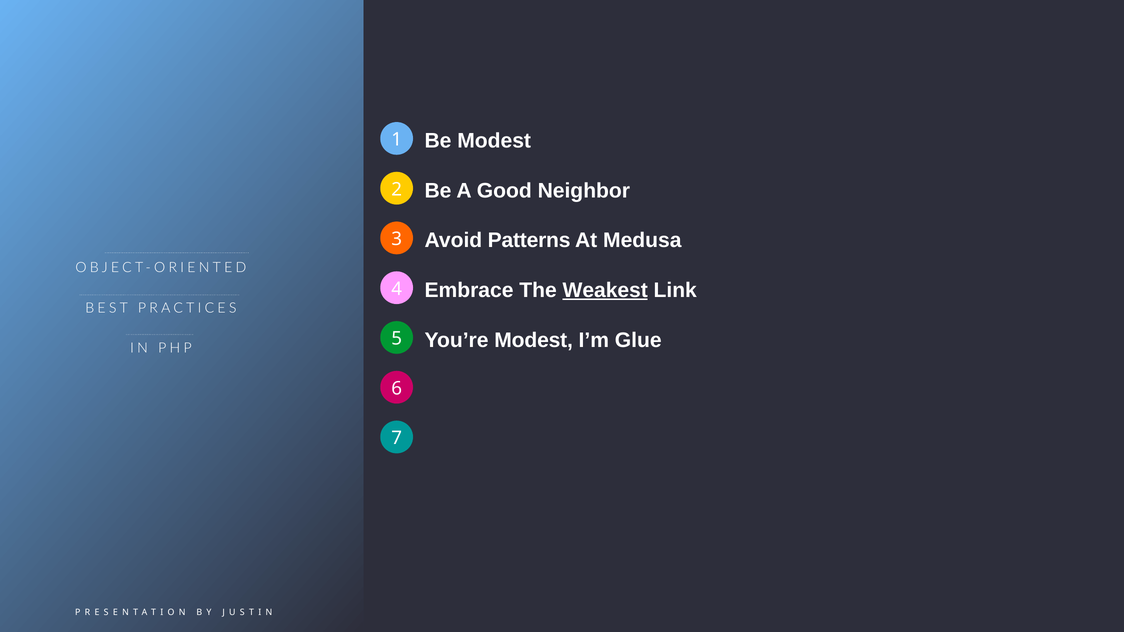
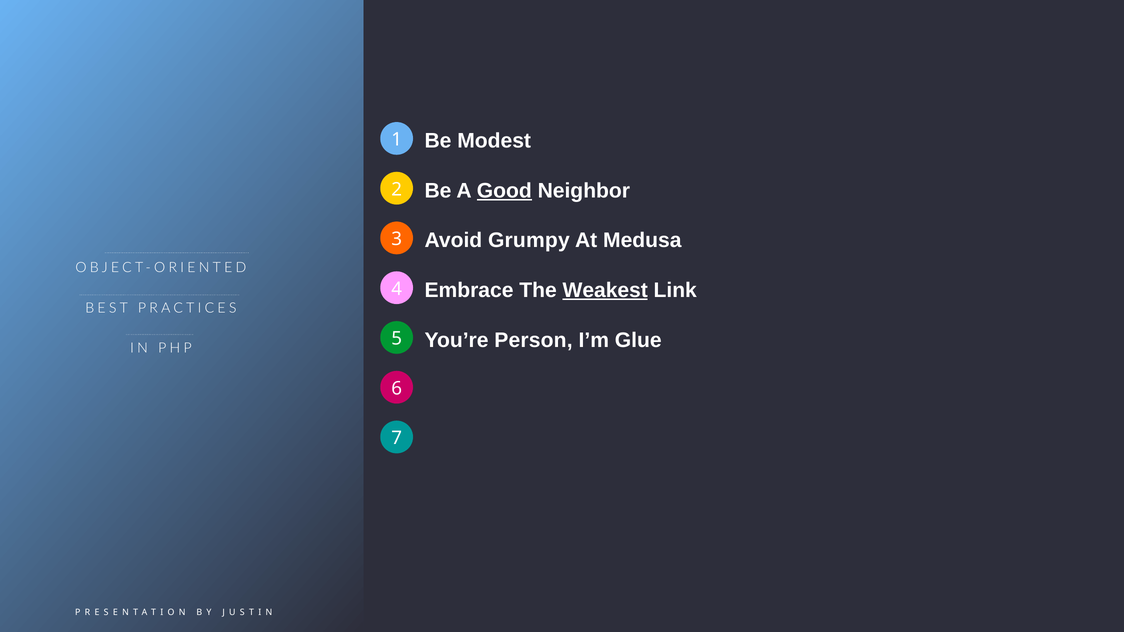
Good underline: none -> present
Patterns: Patterns -> Grumpy
You’re Modest: Modest -> Person
